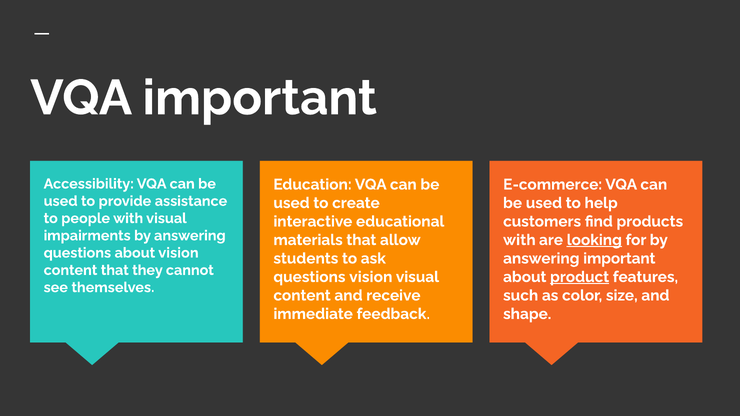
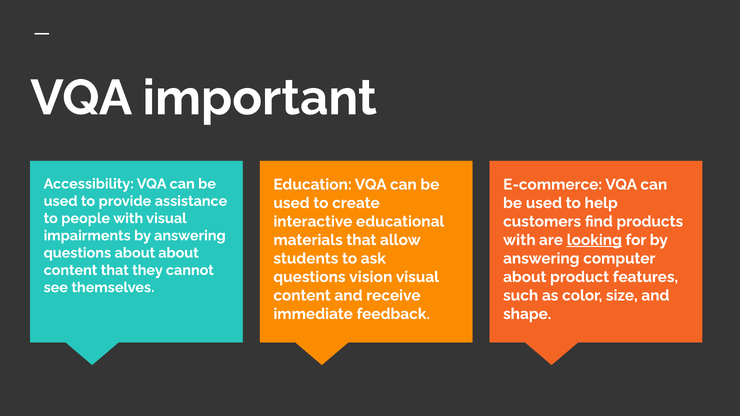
about vision: vision -> about
answering important: important -> computer
product underline: present -> none
